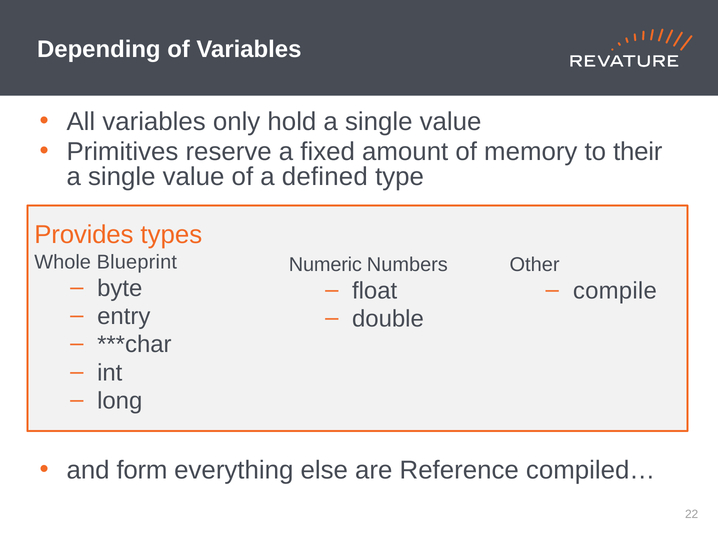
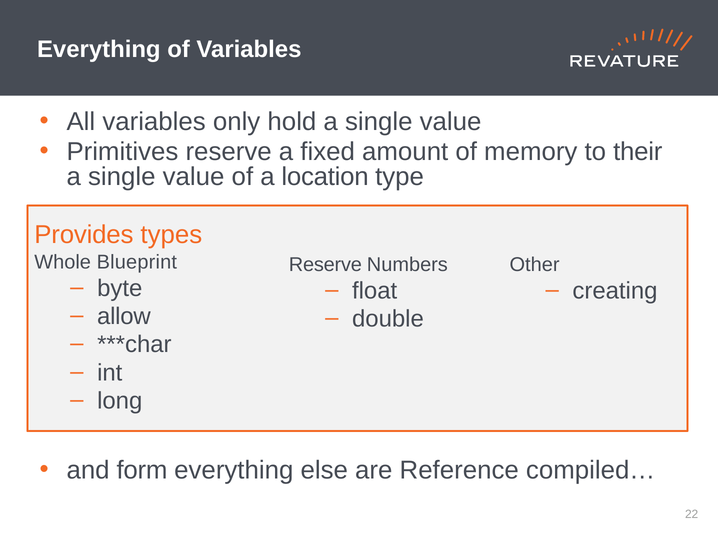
Depending at (99, 49): Depending -> Everything
defined: defined -> location
Numeric at (325, 265): Numeric -> Reserve
compile: compile -> creating
entry: entry -> allow
